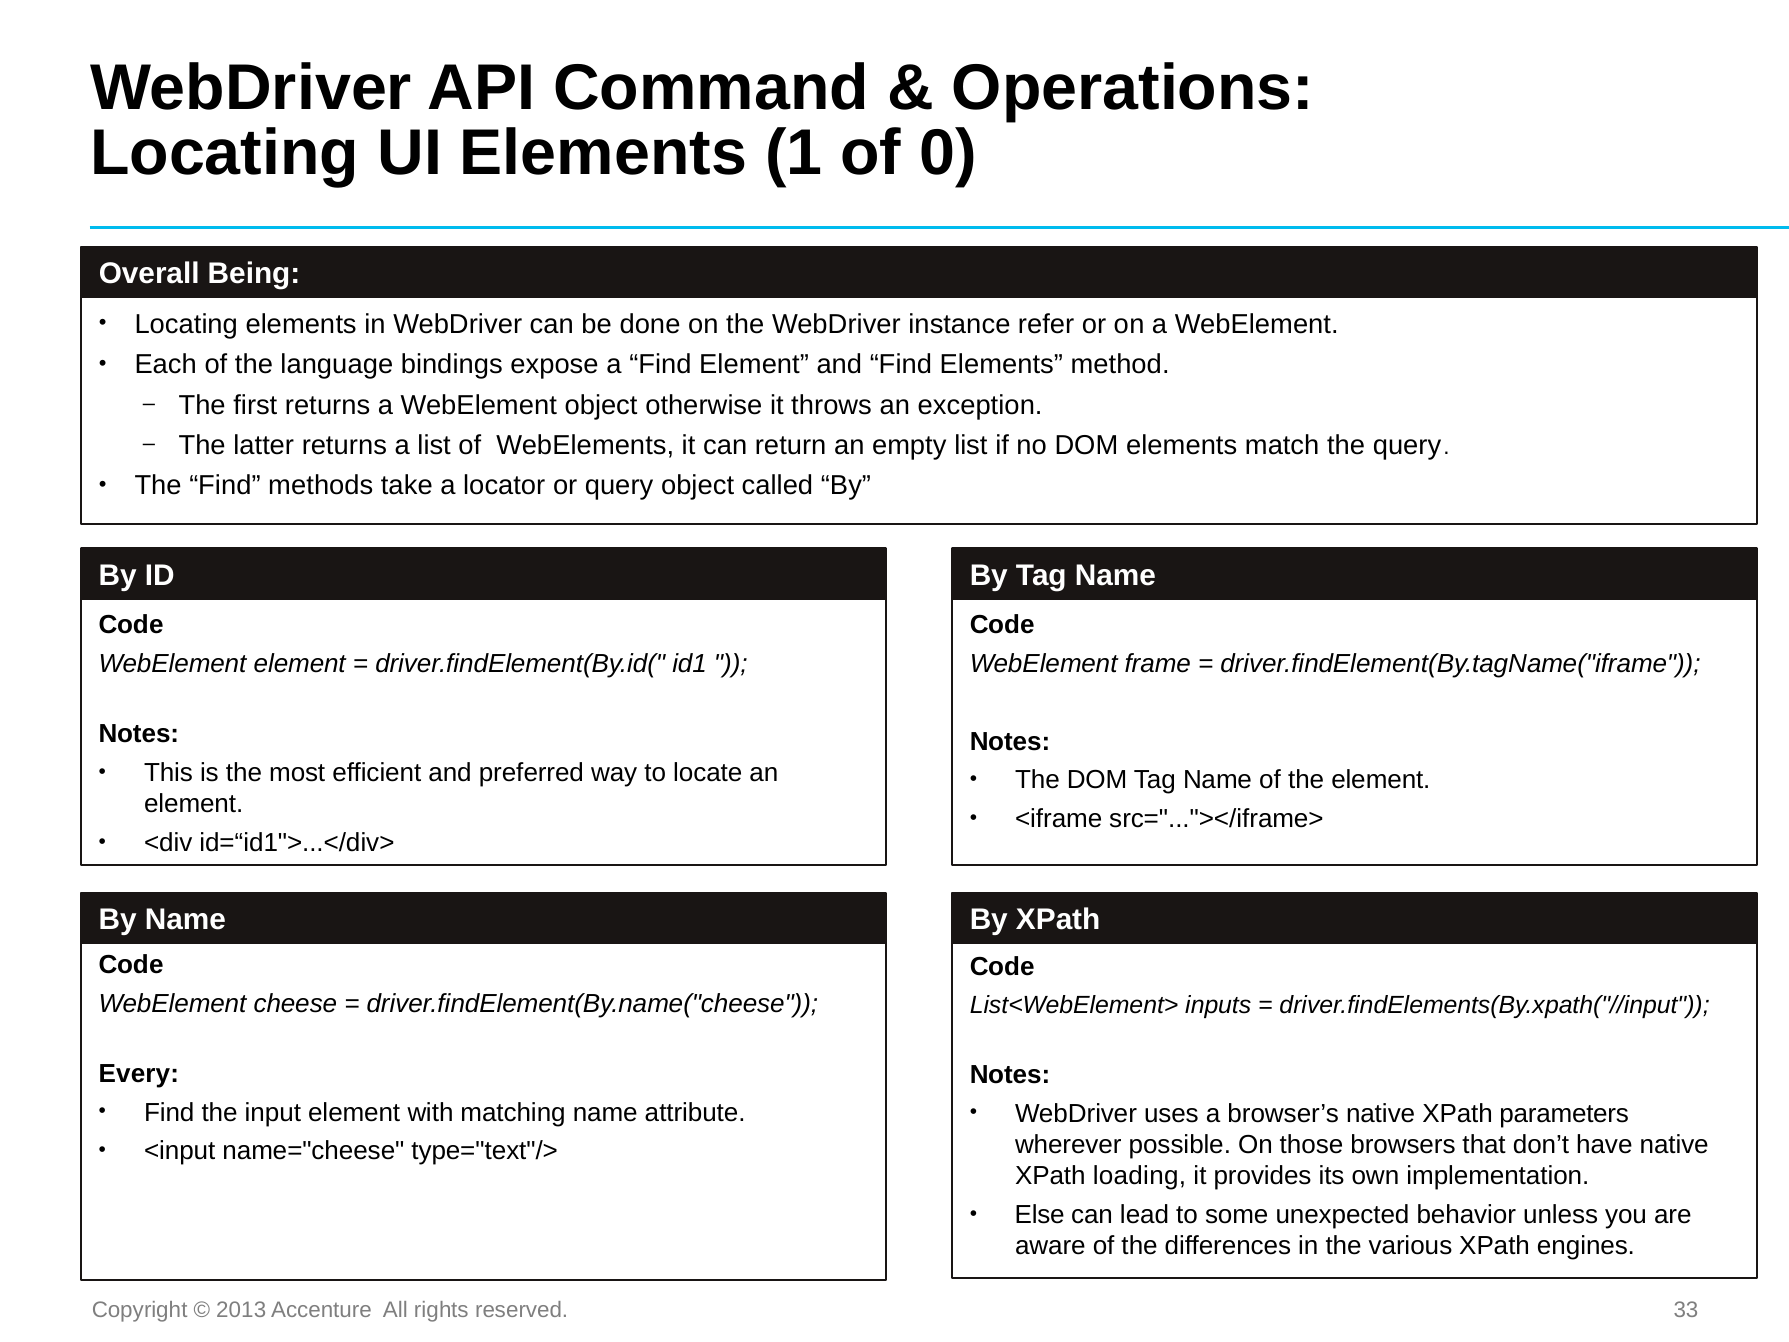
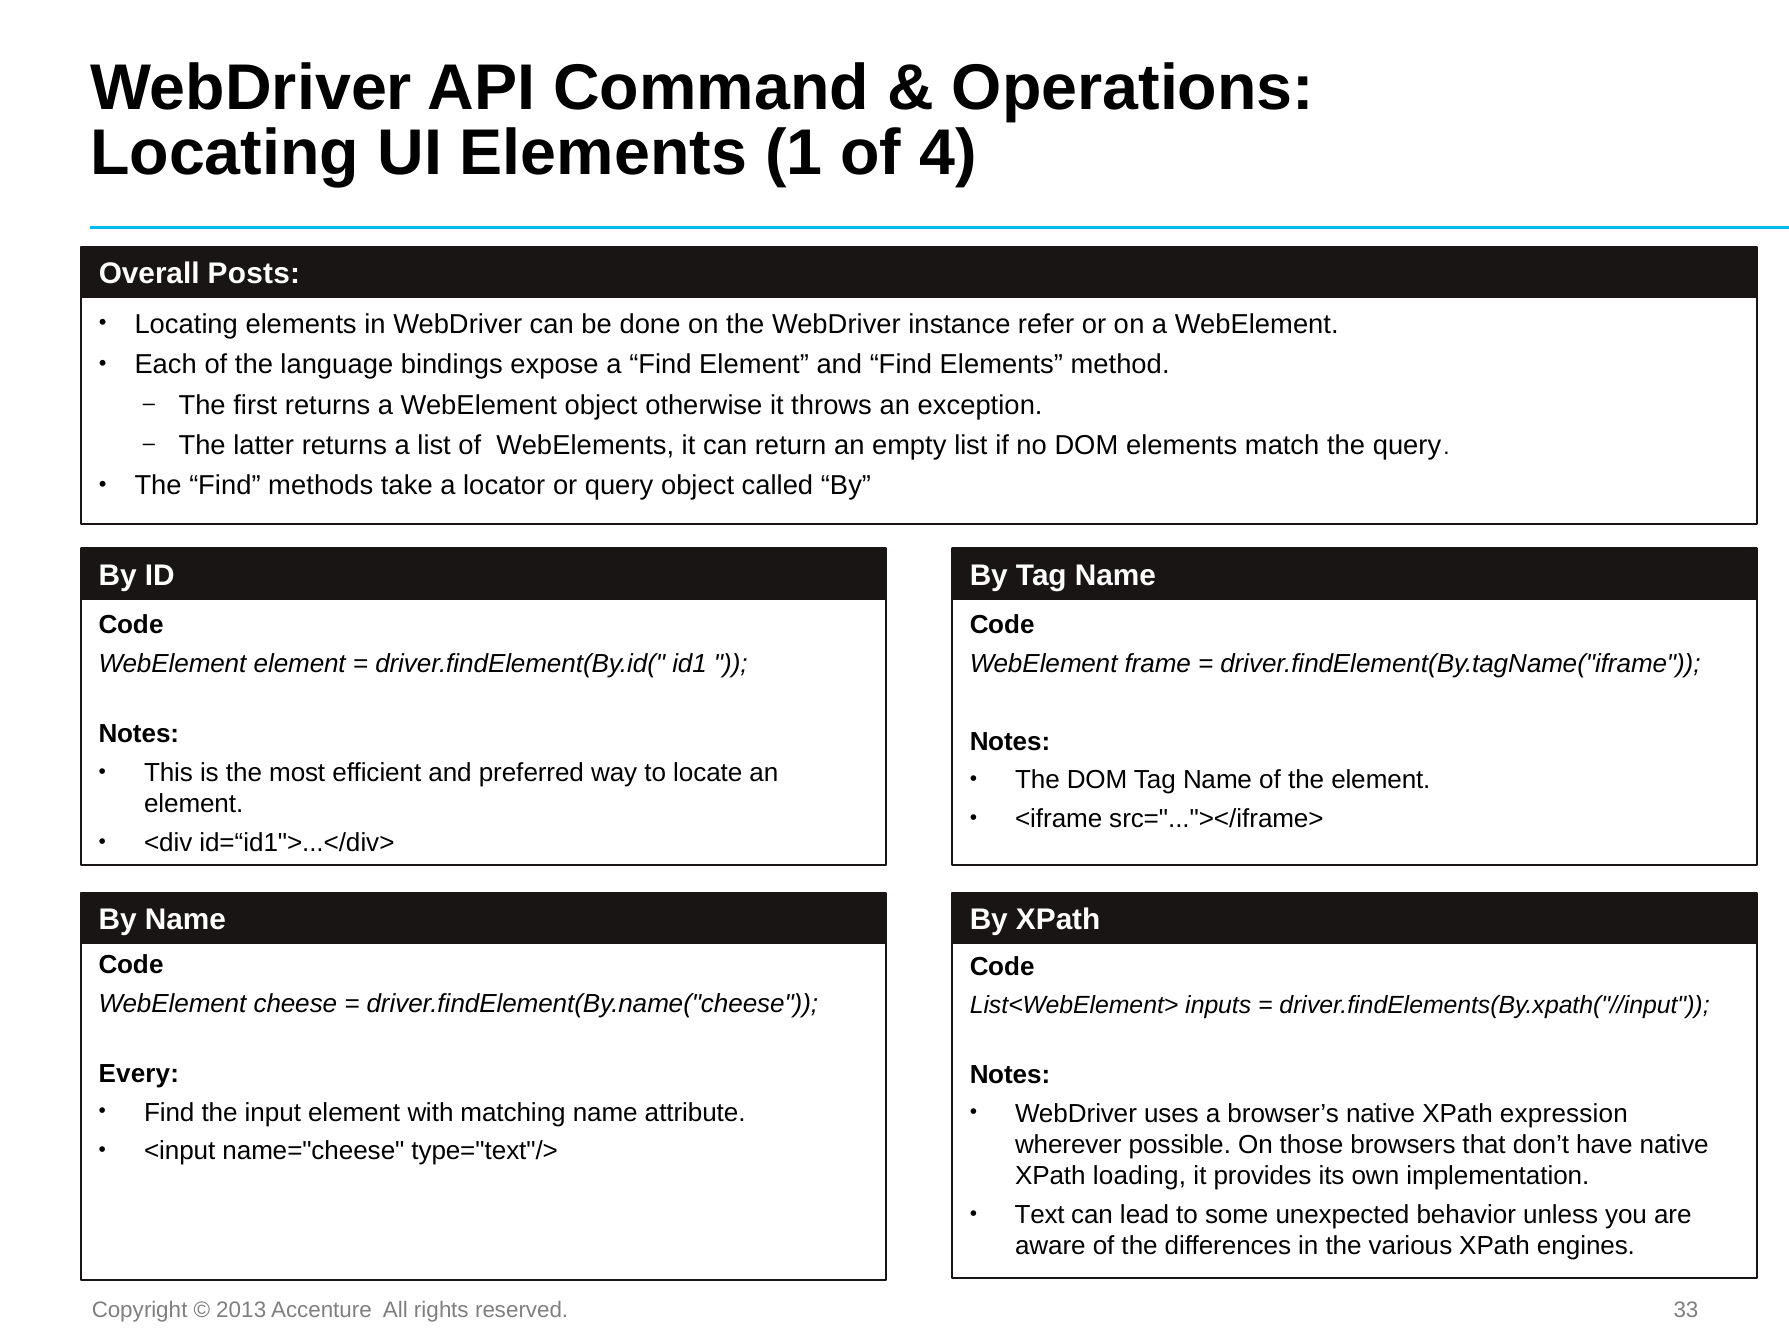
0: 0 -> 4
Being: Being -> Posts
parameters: parameters -> expression
Else: Else -> Text
